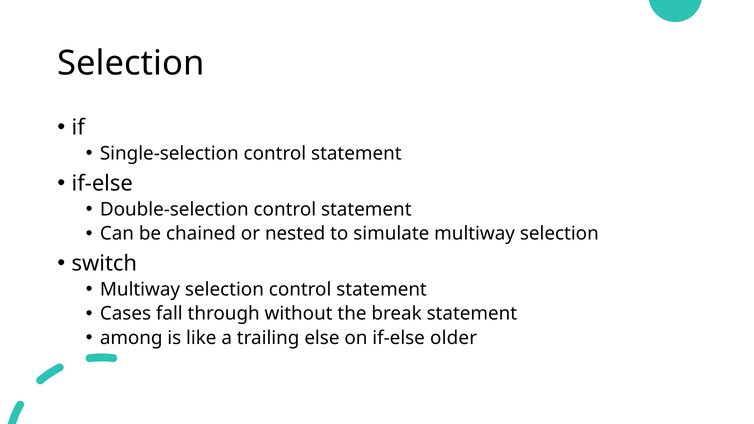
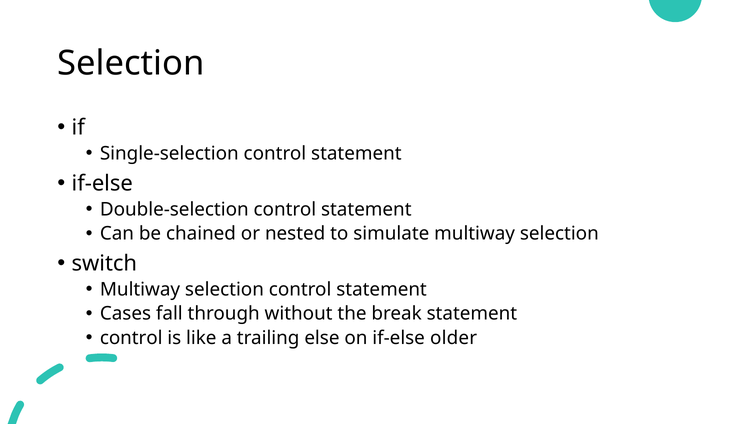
among at (131, 338): among -> control
